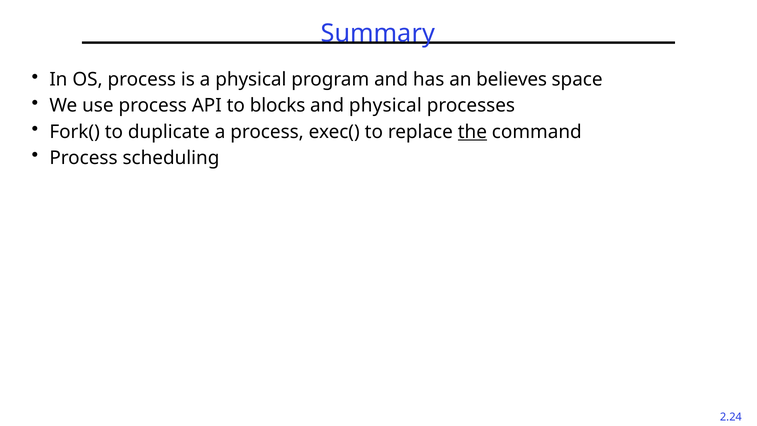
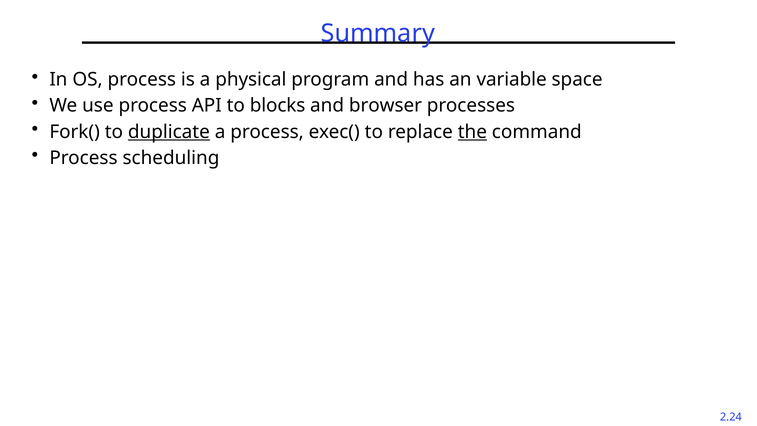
believes: believes -> variable
and physical: physical -> browser
duplicate underline: none -> present
